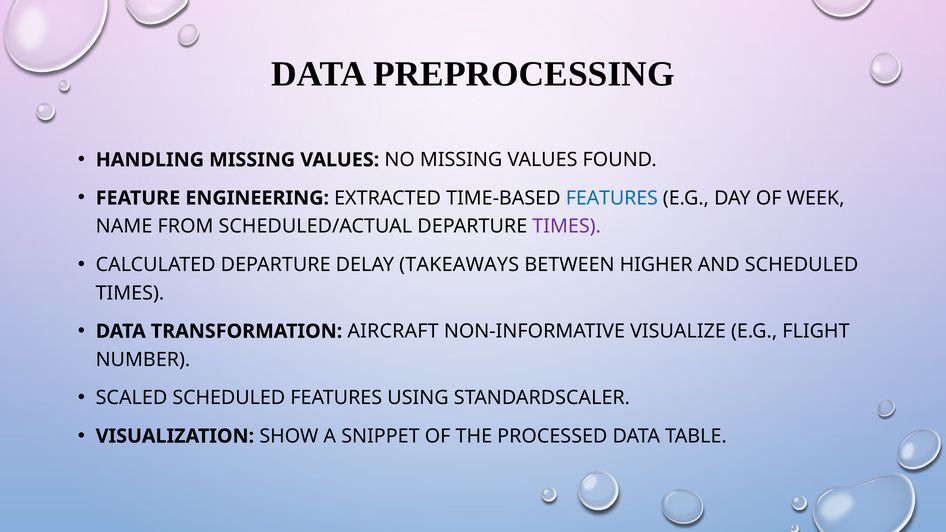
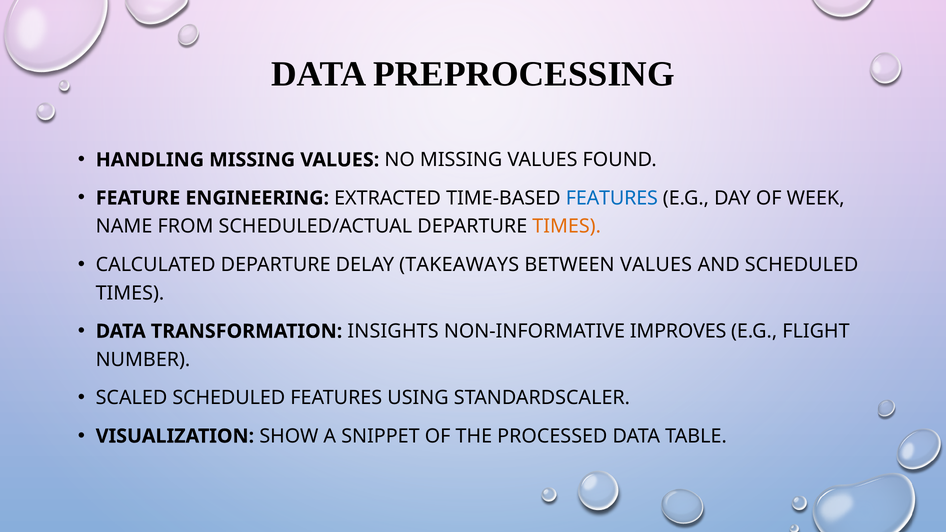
TIMES at (567, 227) colour: purple -> orange
BETWEEN HIGHER: HIGHER -> VALUES
AIRCRAFT: AIRCRAFT -> INSIGHTS
VISUALIZE: VISUALIZE -> IMPROVES
